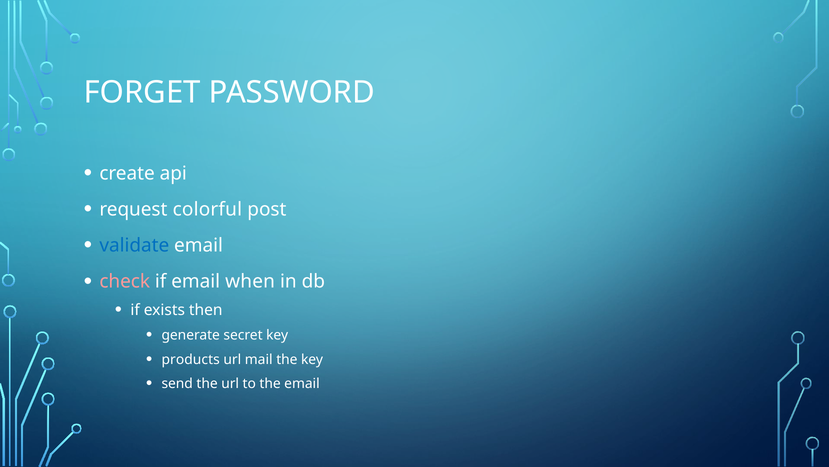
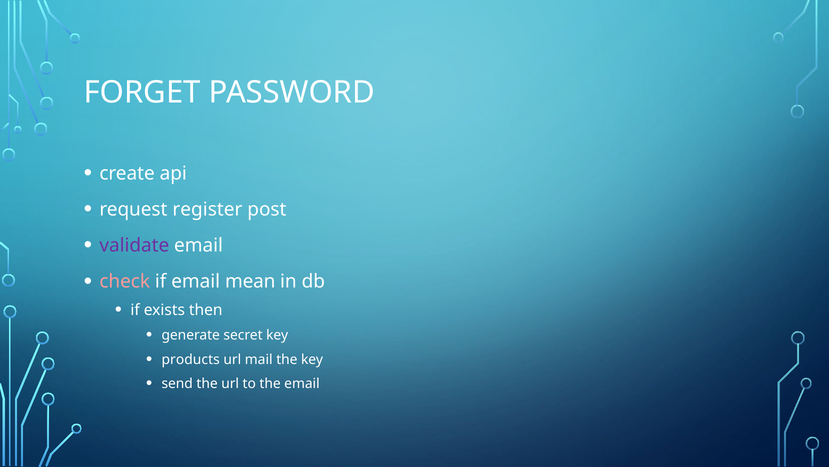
colorful: colorful -> register
validate colour: blue -> purple
when: when -> mean
